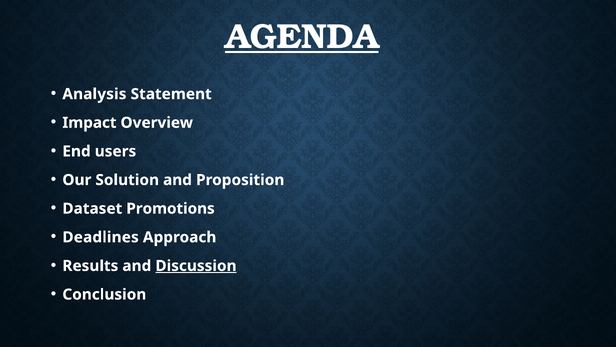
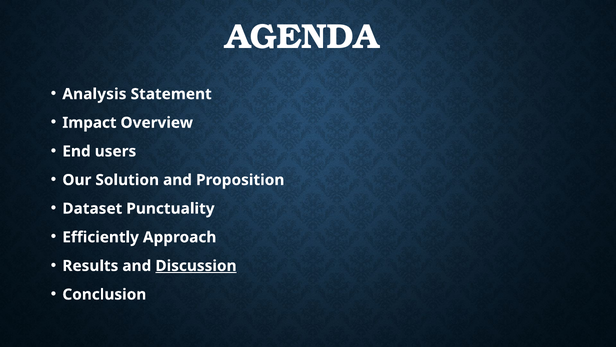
AGENDA underline: present -> none
Promotions: Promotions -> Punctuality
Deadlines: Deadlines -> Efficiently
